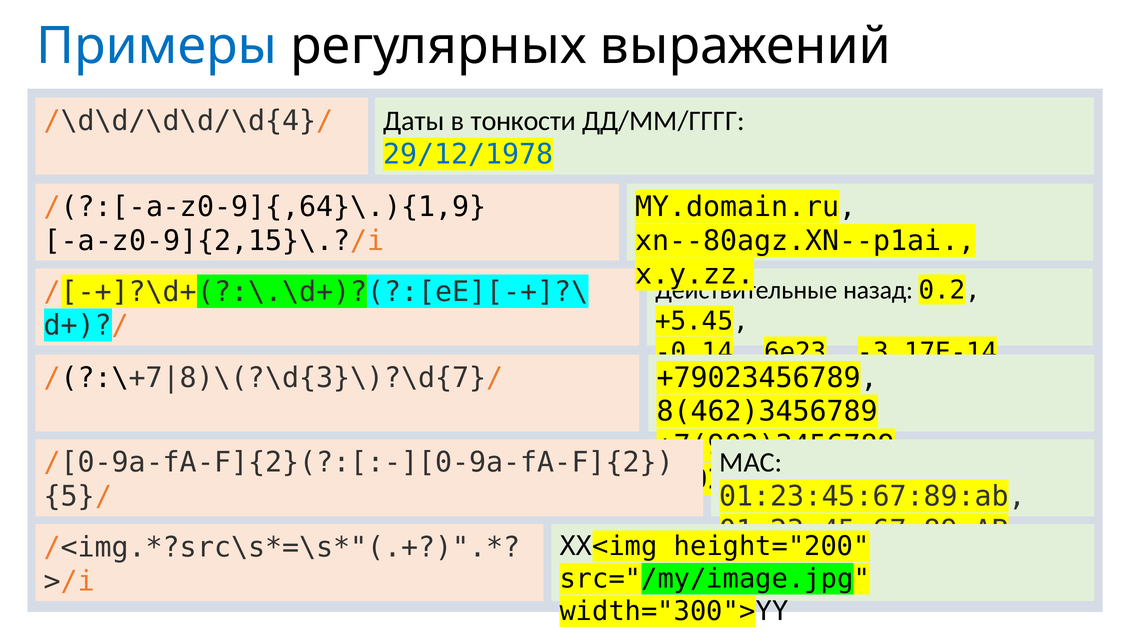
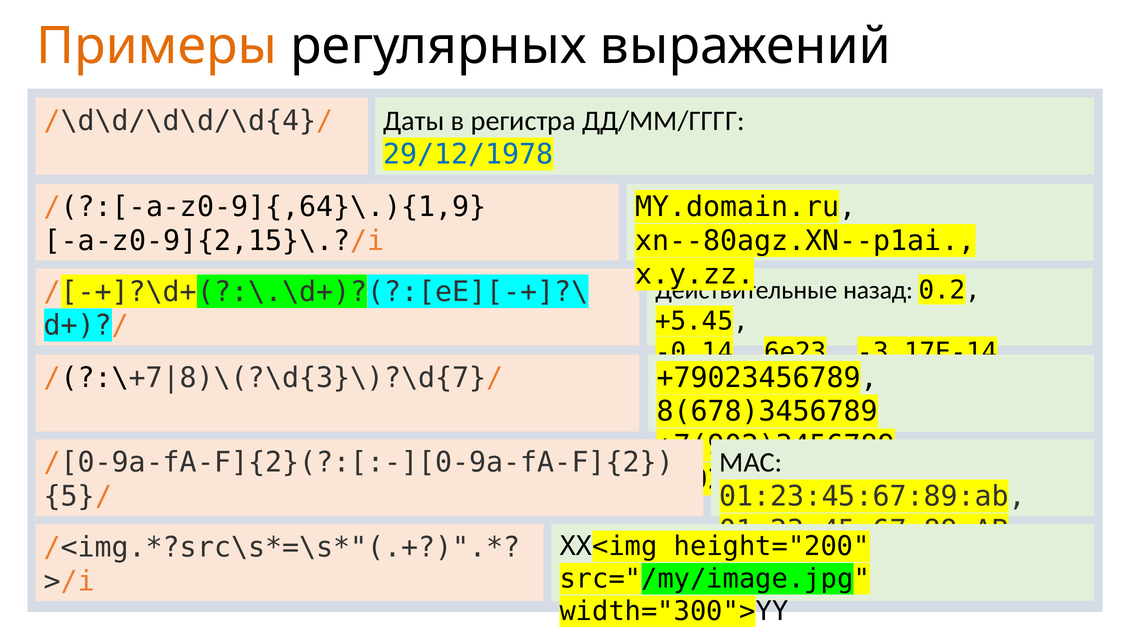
Примеры colour: blue -> orange
тонкости: тонкости -> регистра
8(462)3456789: 8(462)3456789 -> 8(678)3456789
